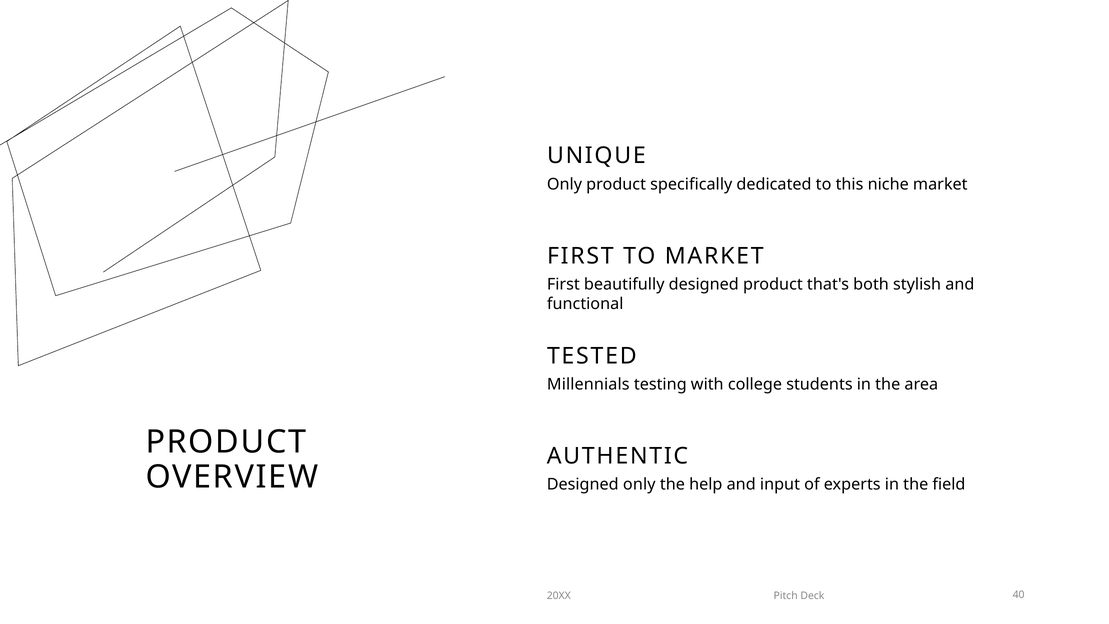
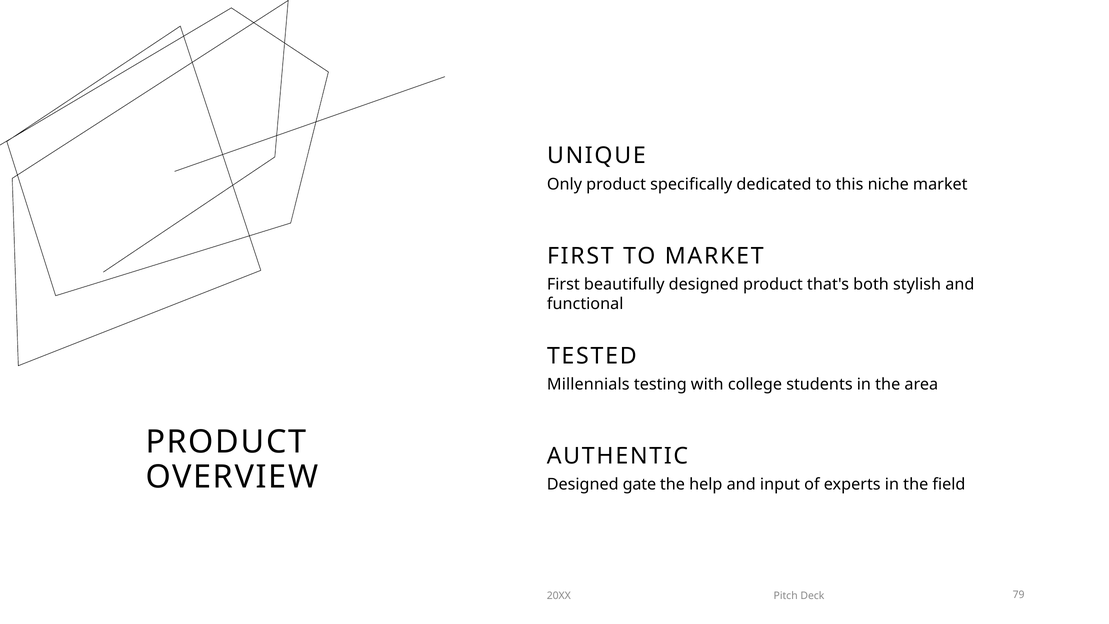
Designed only: only -> gate
40: 40 -> 79
